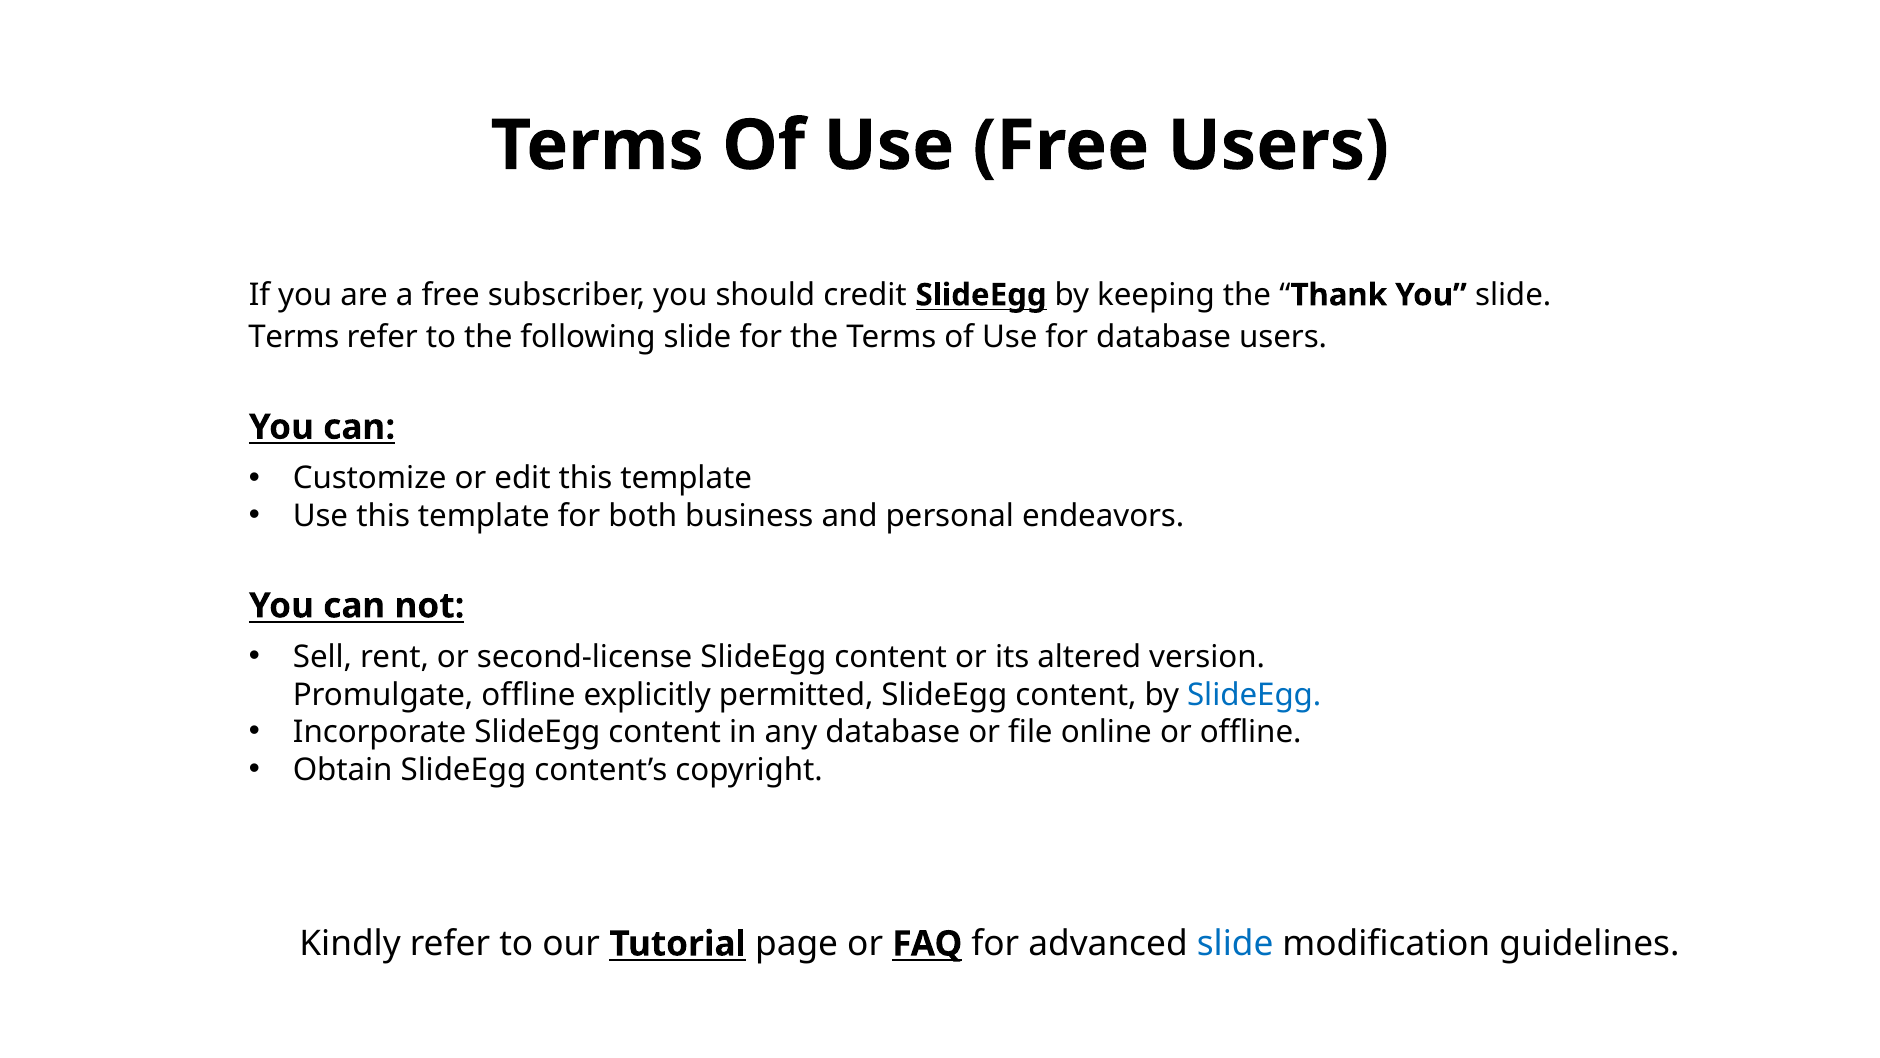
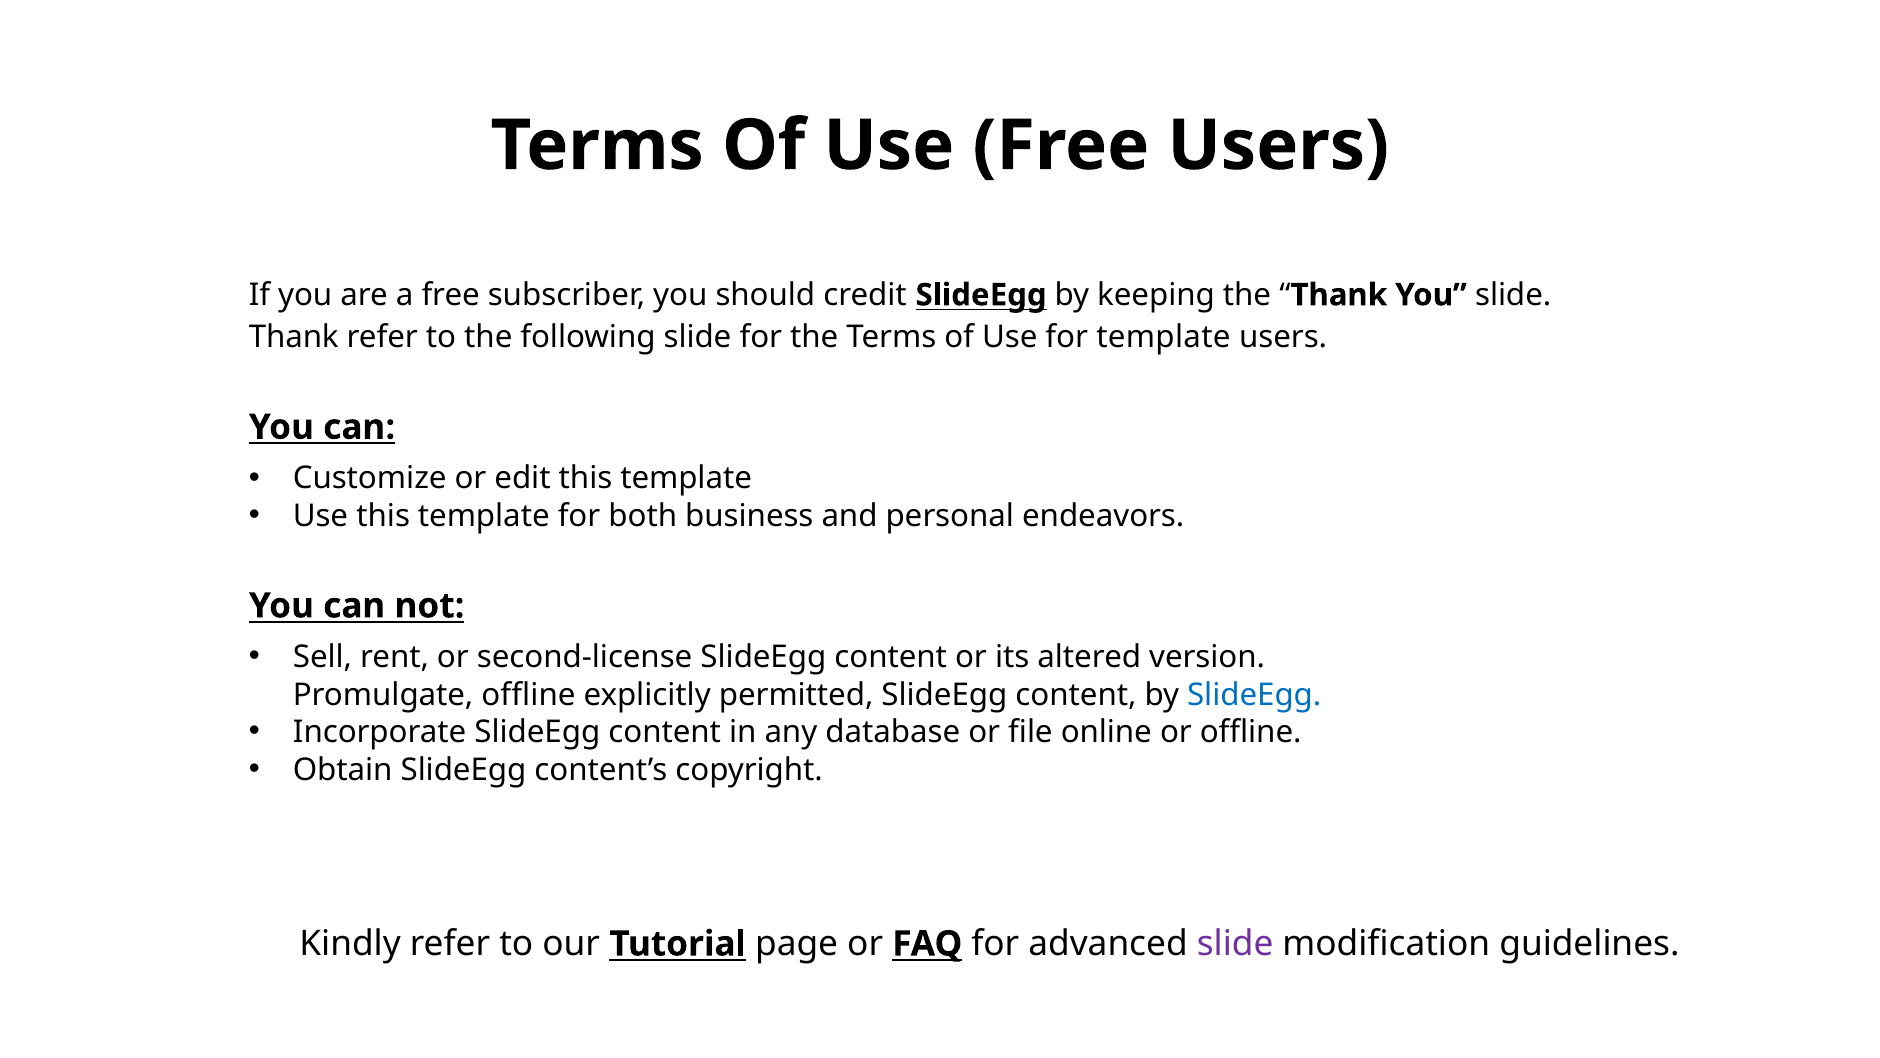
Terms at (294, 337): Terms -> Thank
for database: database -> template
slide at (1235, 943) colour: blue -> purple
